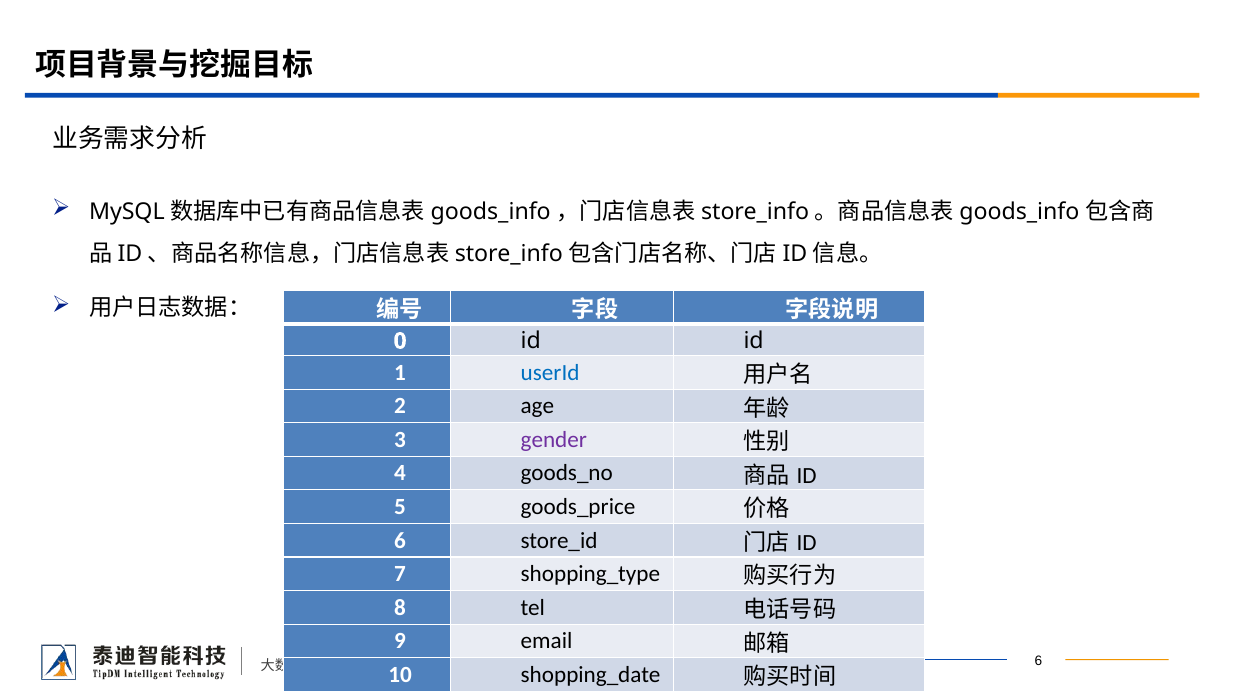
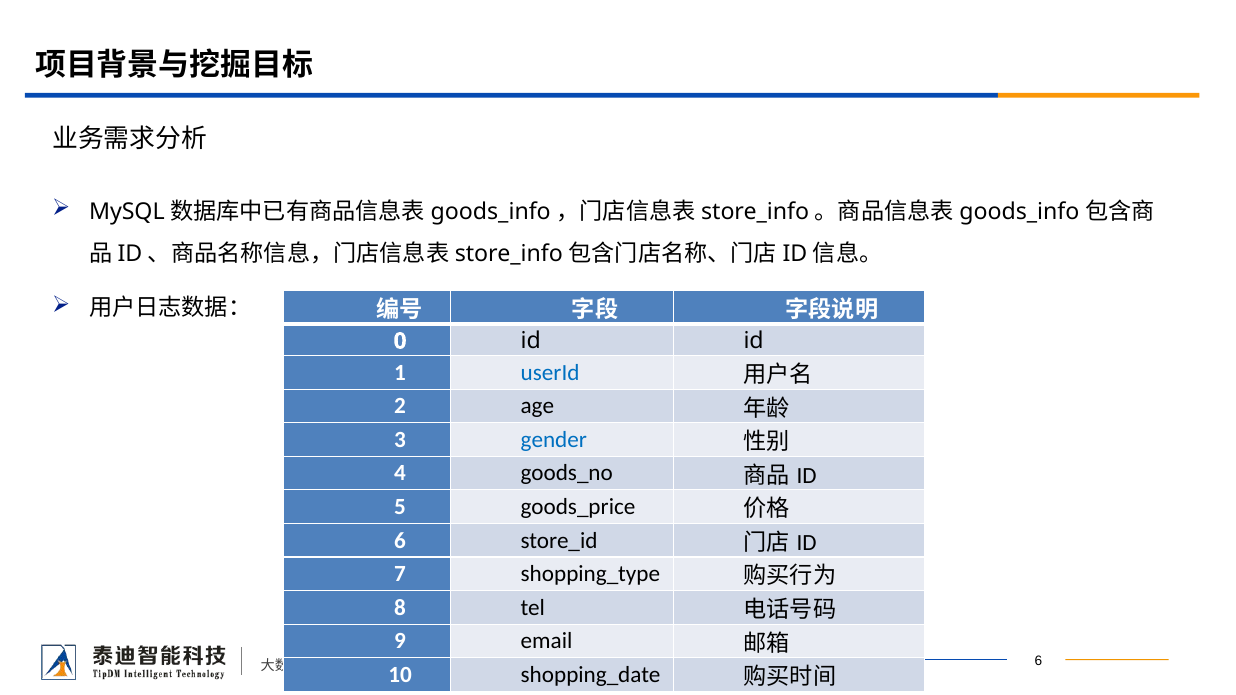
gender colour: purple -> blue
